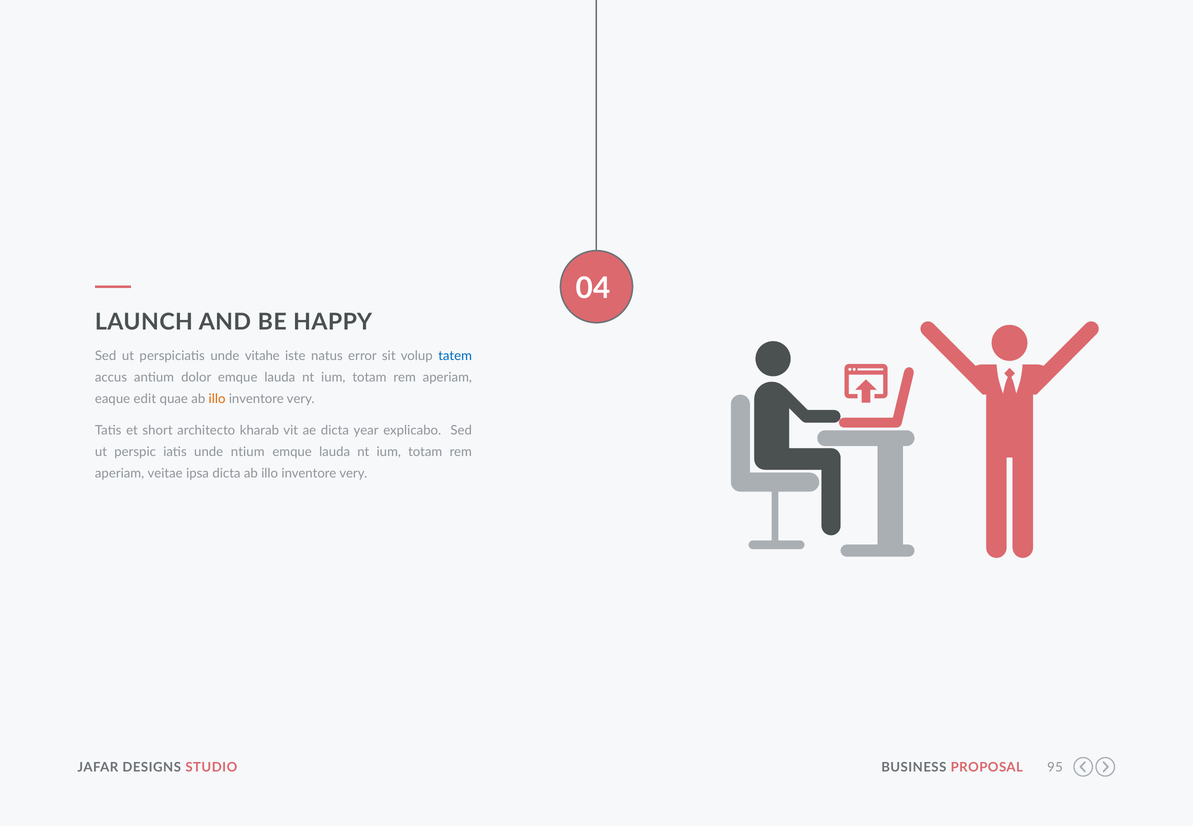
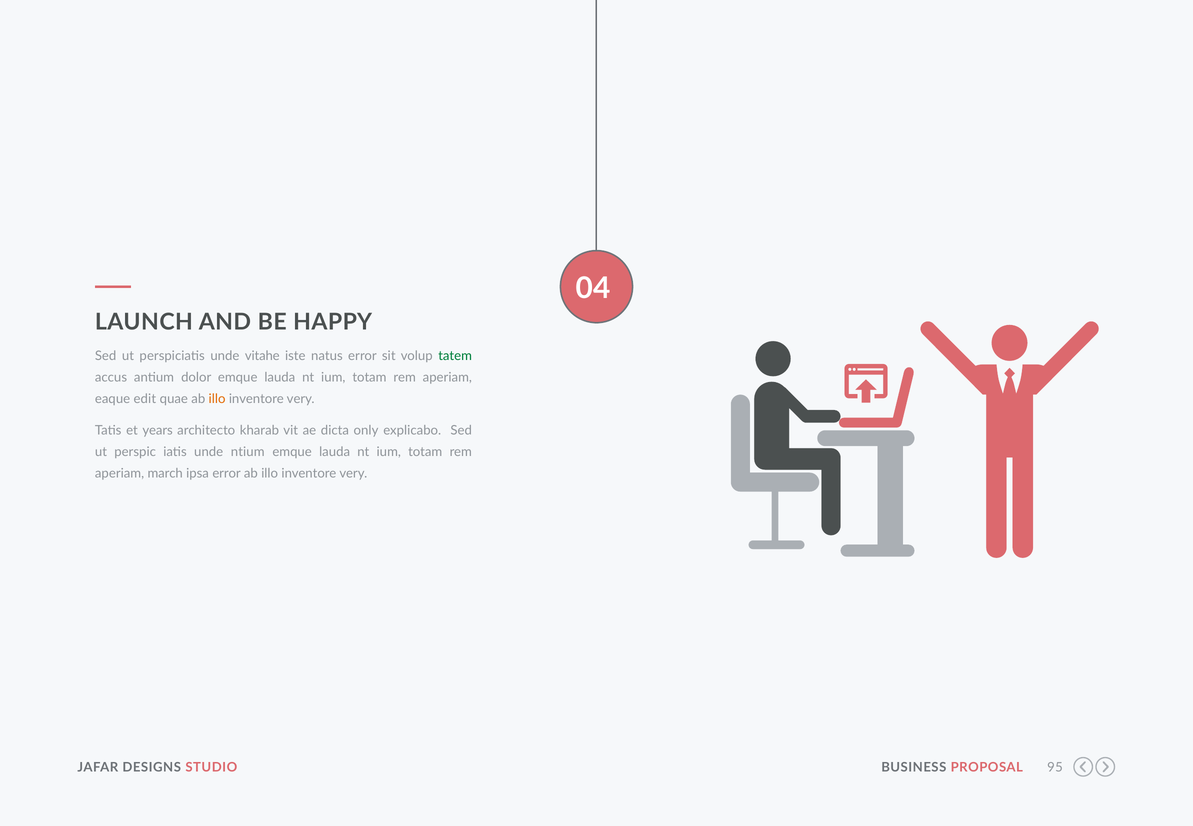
tatem colour: blue -> green
short: short -> years
year: year -> only
veitae: veitae -> march
ipsa dicta: dicta -> error
